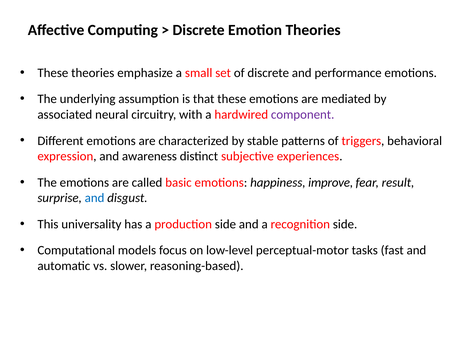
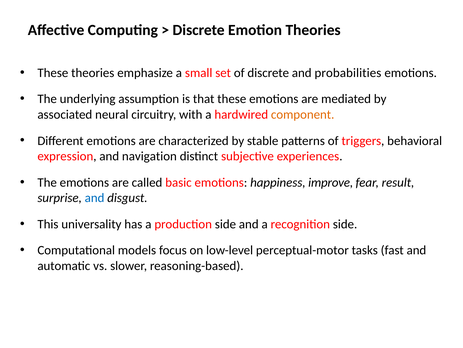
performance: performance -> probabilities
component colour: purple -> orange
awareness: awareness -> navigation
